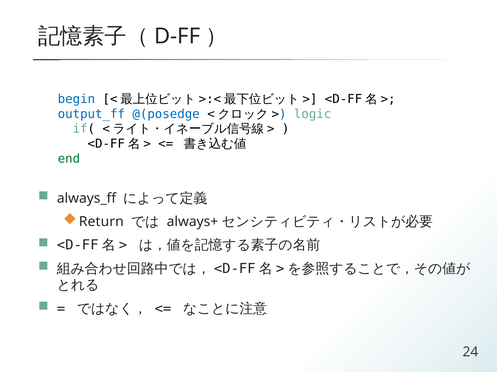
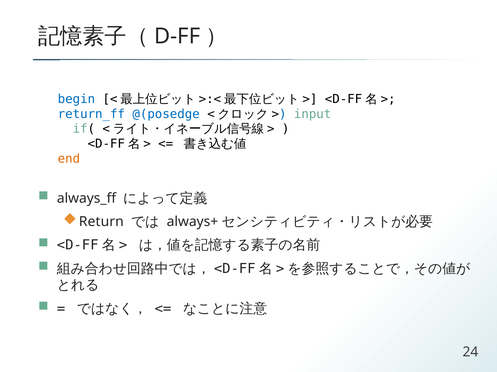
output_ff: output_ff -> return_ff
logic: logic -> input
end colour: green -> orange
